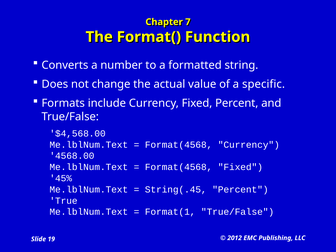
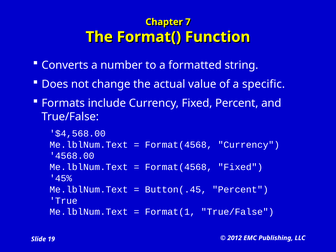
String(.45: String(.45 -> Button(.45
